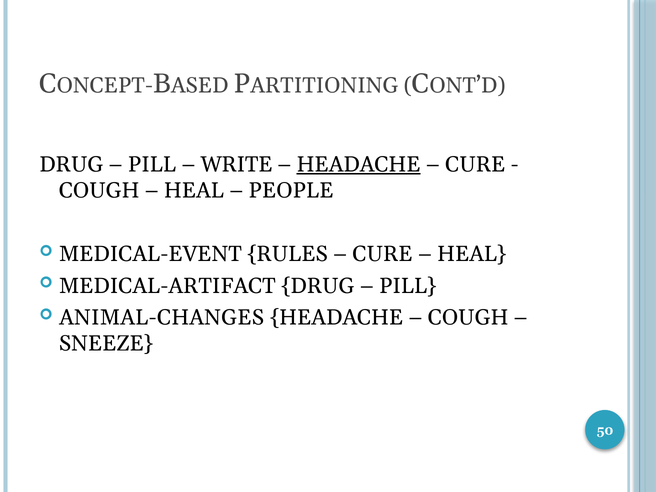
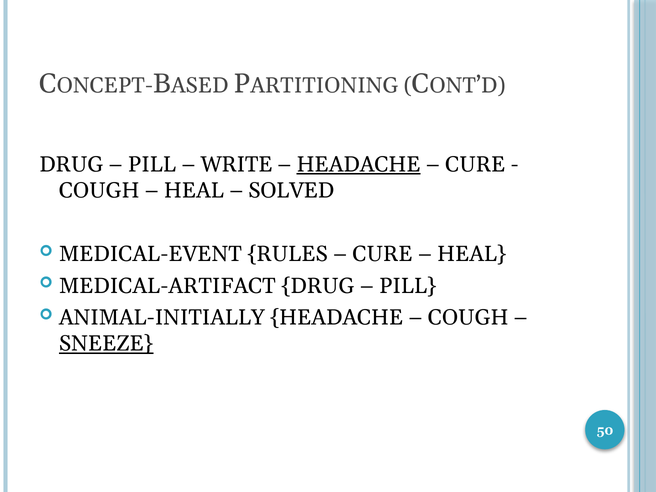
PEOPLE: PEOPLE -> SOLVED
ANIMAL-CHANGES: ANIMAL-CHANGES -> ANIMAL-INITIALLY
SNEEZE underline: none -> present
